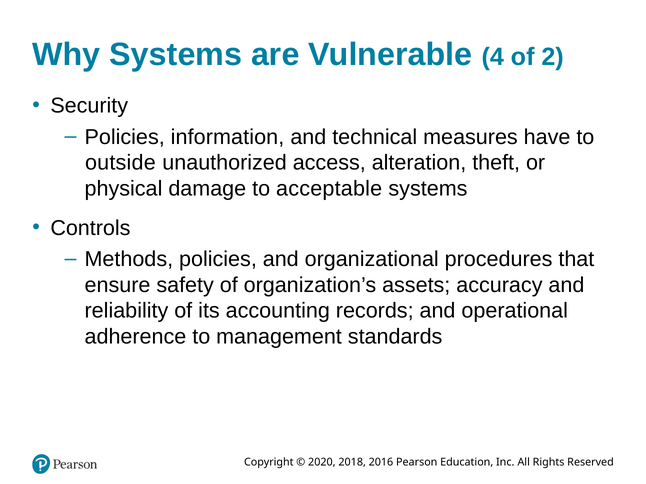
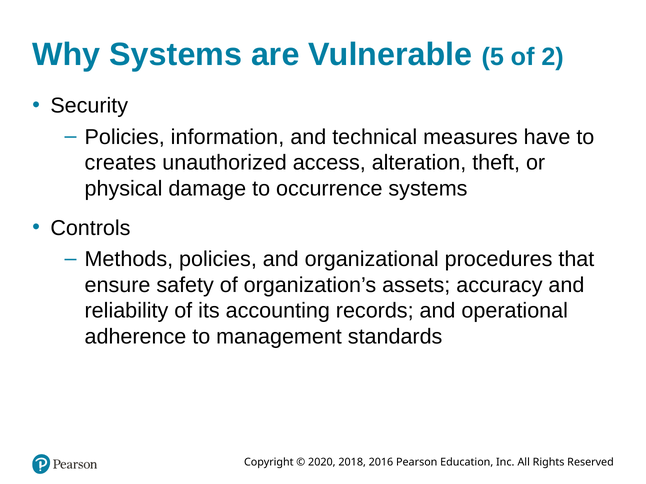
4: 4 -> 5
outside: outside -> creates
acceptable: acceptable -> occurrence
